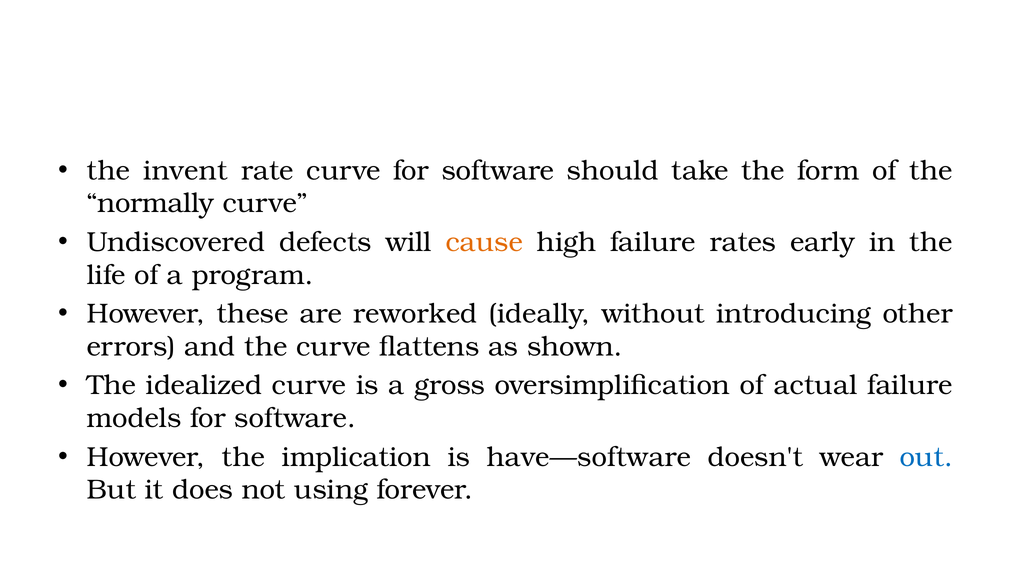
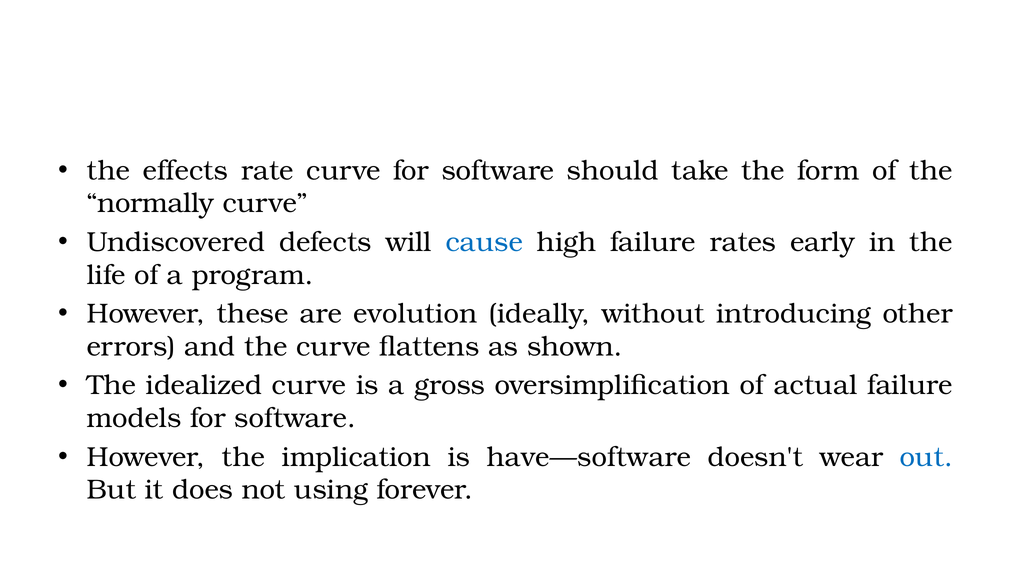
invent: invent -> effects
cause colour: orange -> blue
reworked: reworked -> evolution
